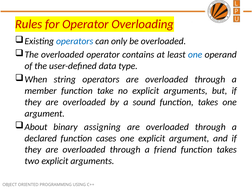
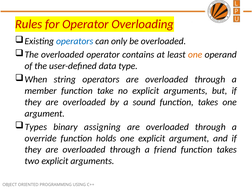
one at (195, 55) colour: blue -> orange
About: About -> Types
declared: declared -> override
cases: cases -> holds
